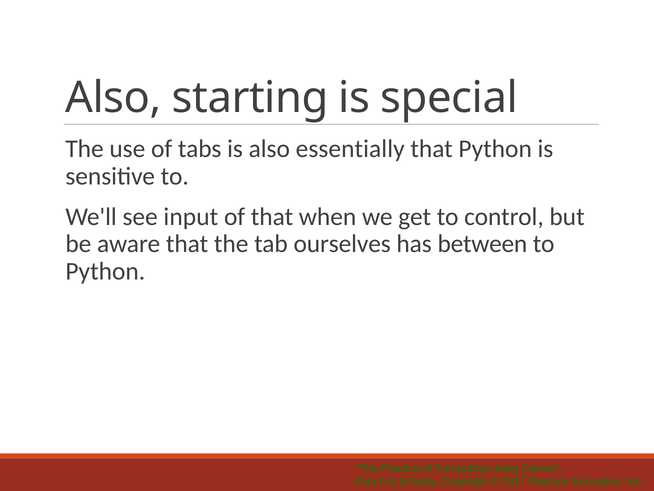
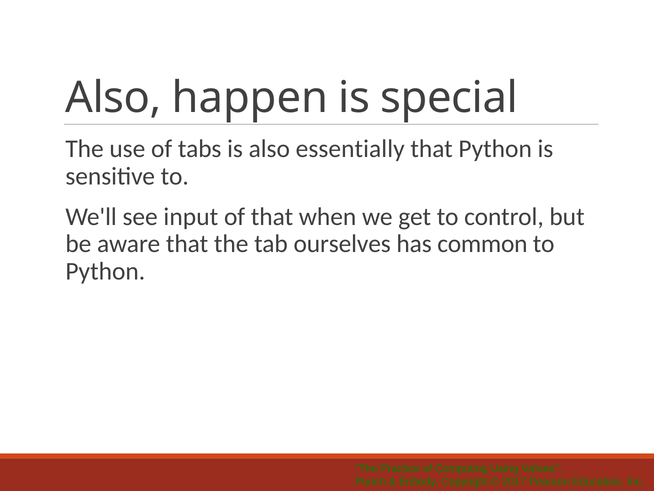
starting: starting -> happen
between: between -> common
Cannot: Cannot -> Values
